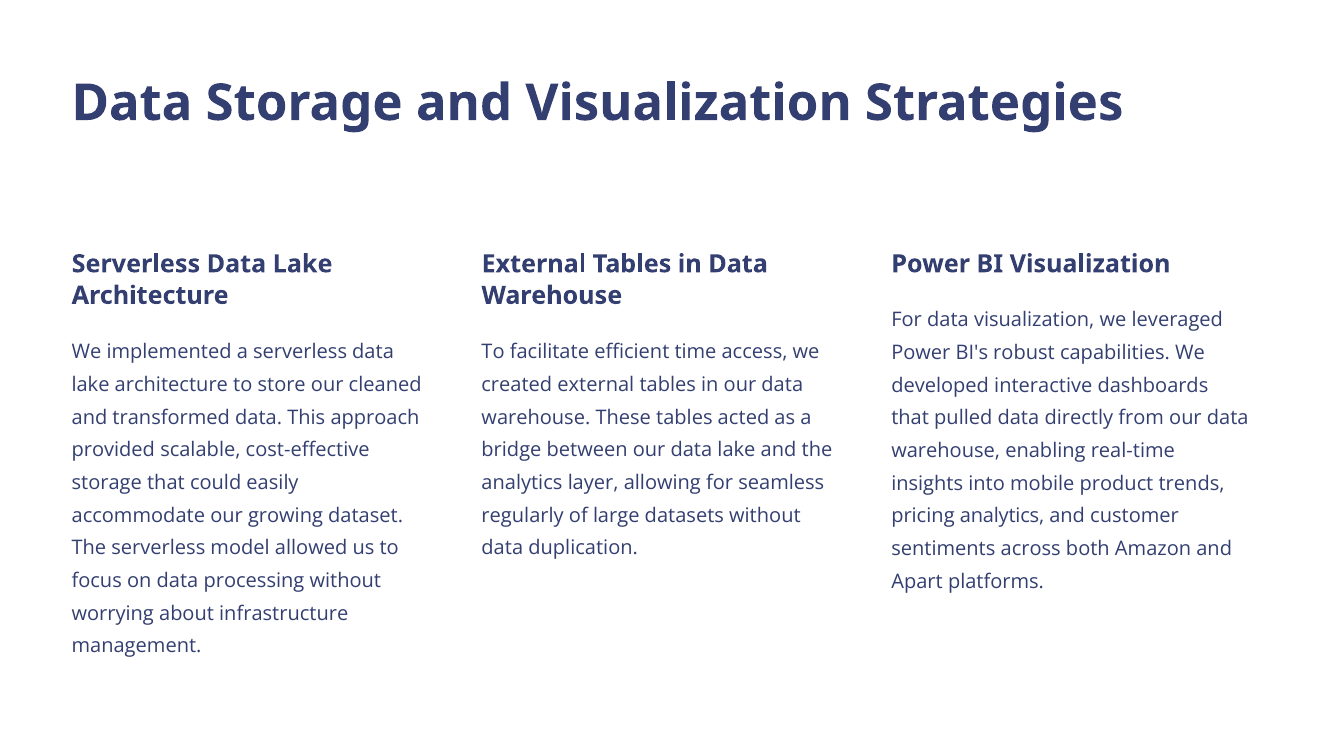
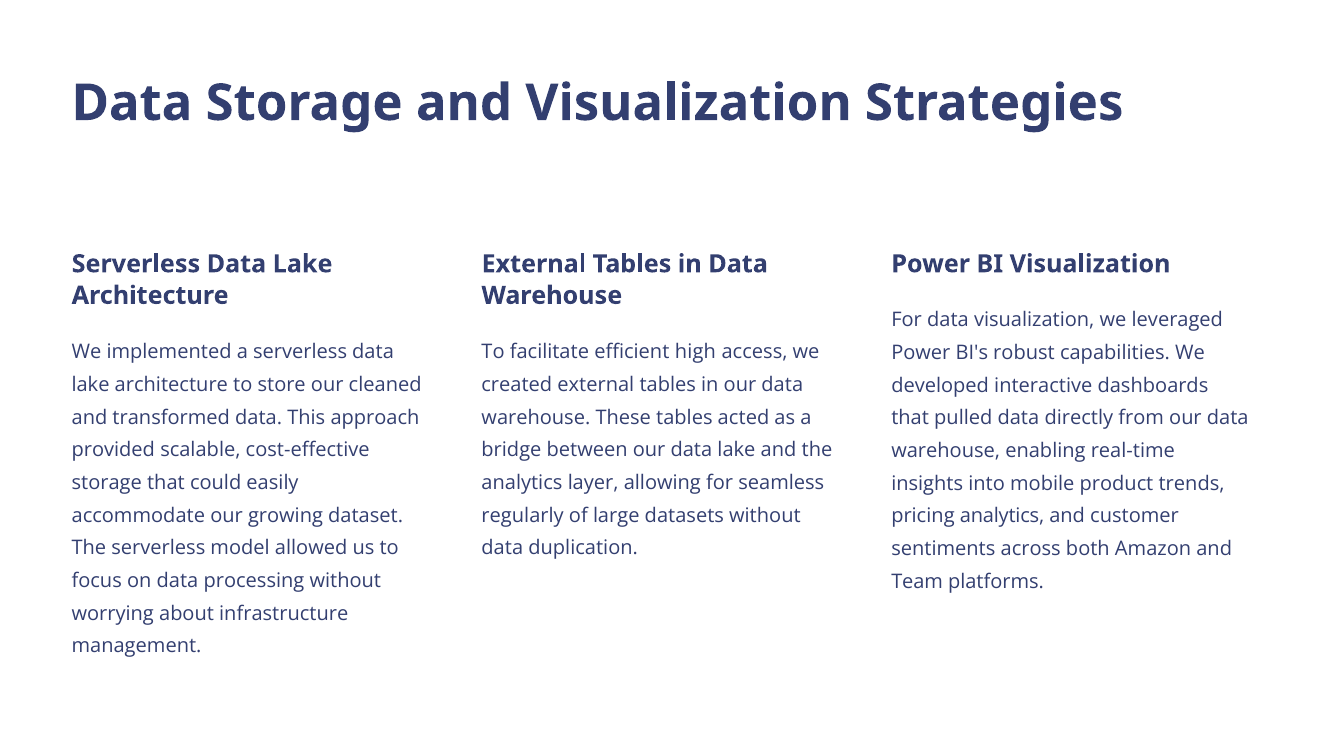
time: time -> high
Apart: Apart -> Team
